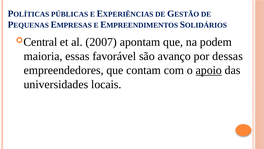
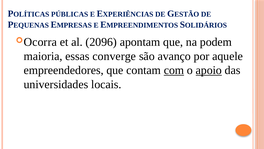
Central: Central -> Ocorra
2007: 2007 -> 2096
favorável: favorável -> converge
dessas: dessas -> aquele
com underline: none -> present
